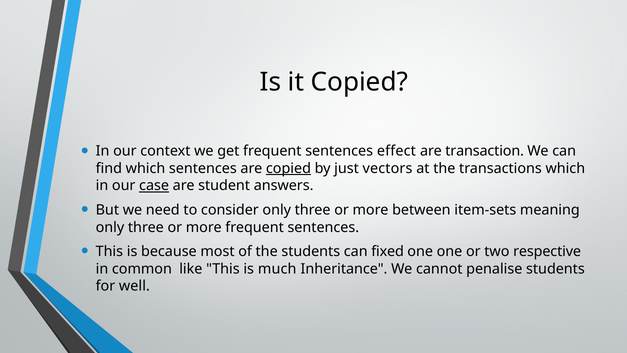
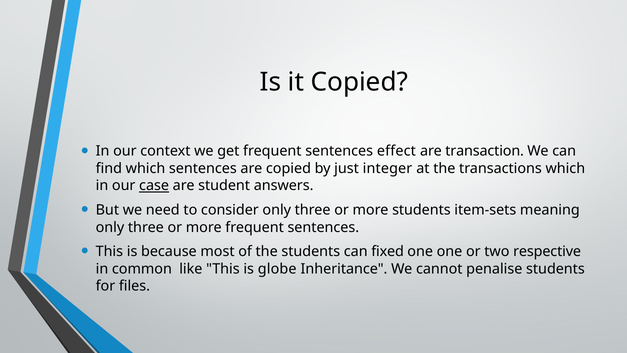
copied at (288, 168) underline: present -> none
vectors: vectors -> integer
more between: between -> students
much: much -> globe
well: well -> files
